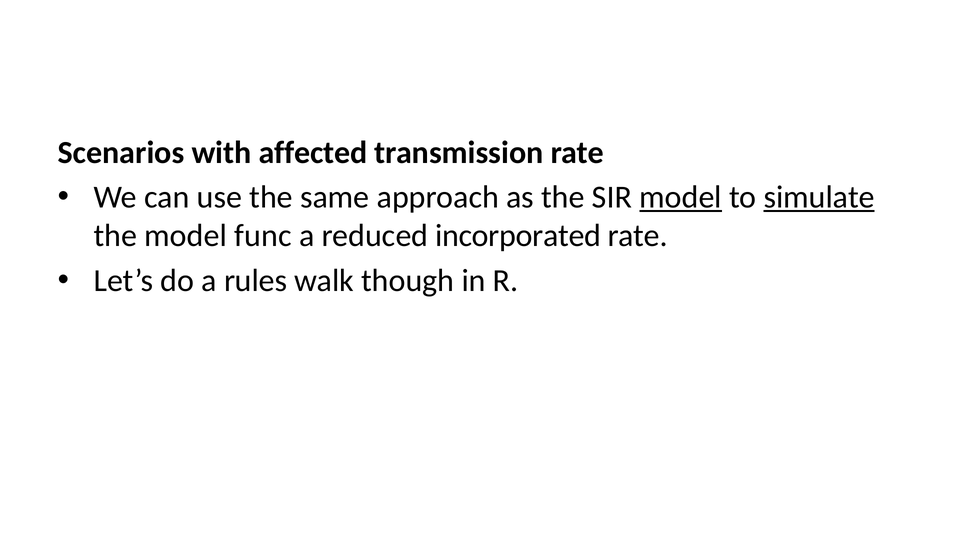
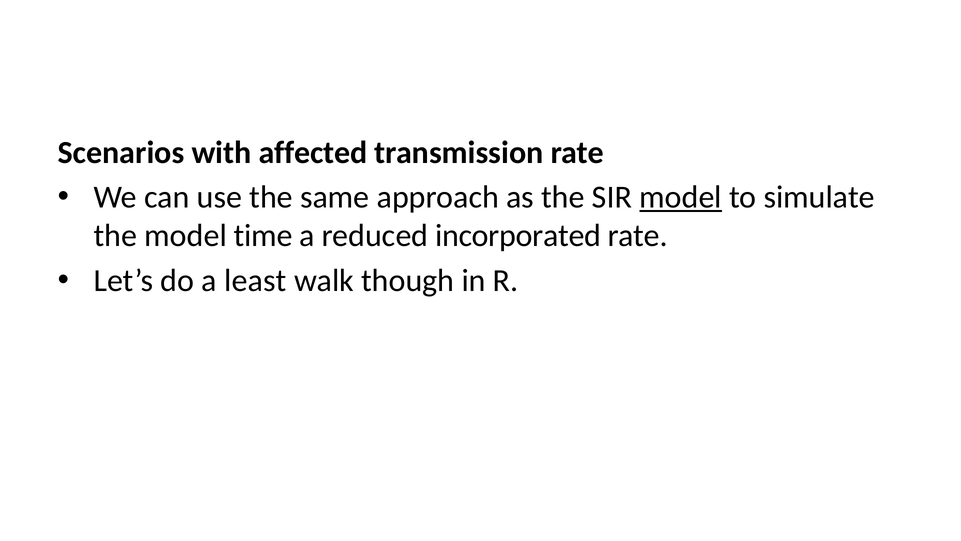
simulate underline: present -> none
func: func -> time
rules: rules -> least
